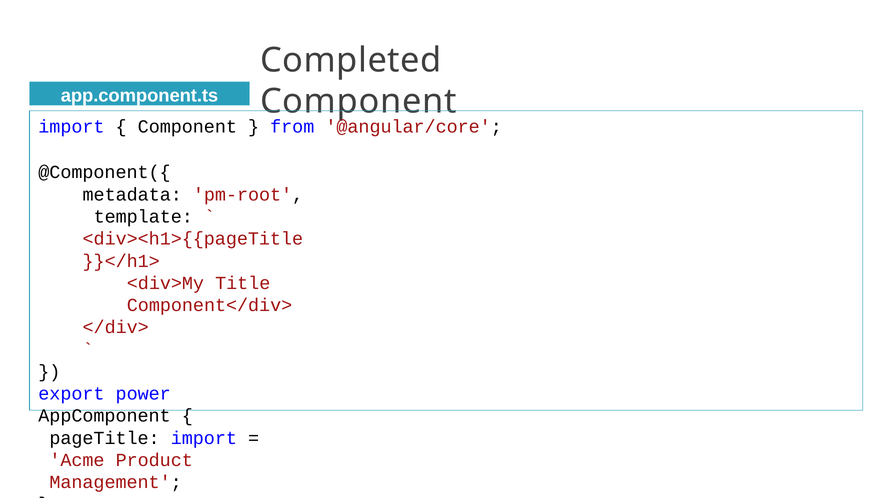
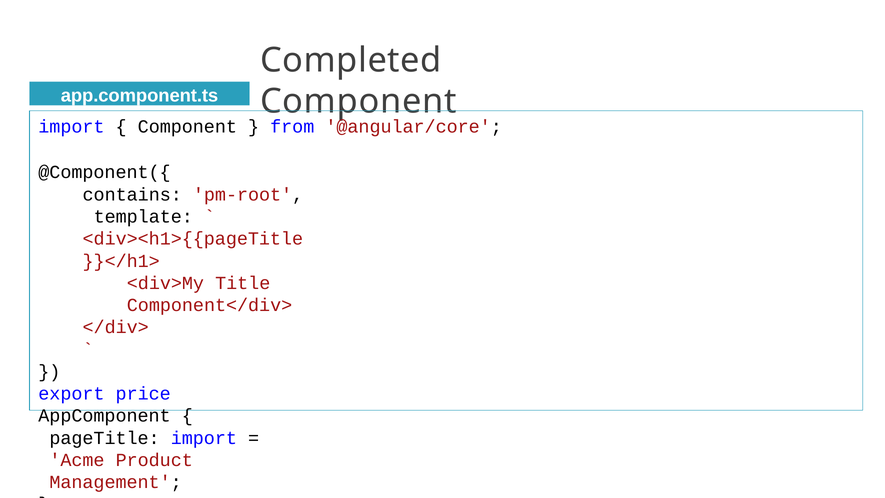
metadata: metadata -> contains
power: power -> price
